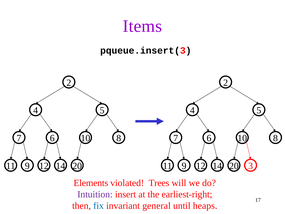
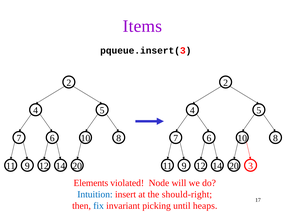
Trees: Trees -> Node
Intuition colour: purple -> blue
earliest-right: earliest-right -> should-right
general: general -> picking
